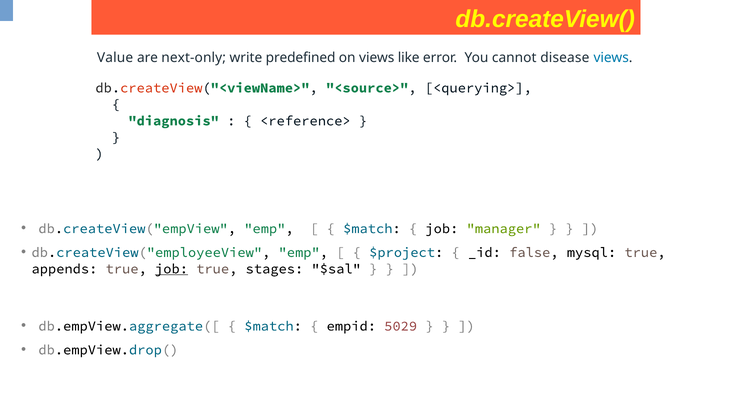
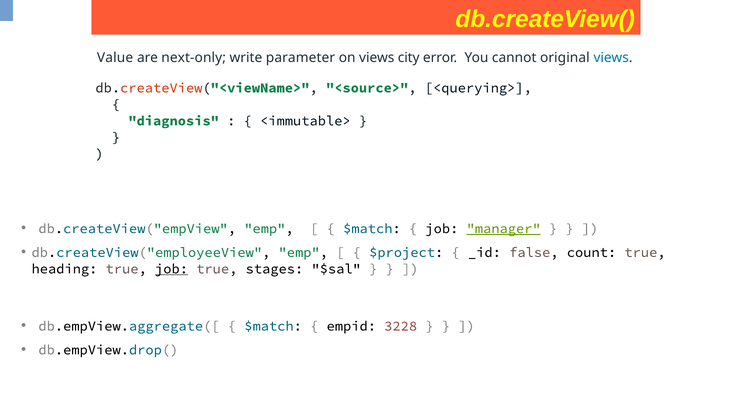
predefined: predefined -> parameter
like: like -> city
disease: disease -> original
<reference>: <reference> -> <immutable>
manager underline: none -> present
mysql: mysql -> count
appends: appends -> heading
5029: 5029 -> 3228
